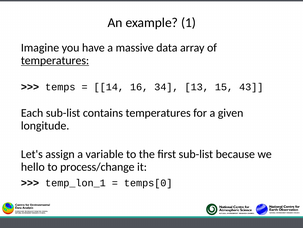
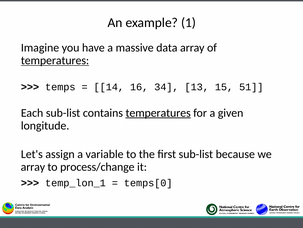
43: 43 -> 51
temperatures at (158, 112) underline: none -> present
hello at (33, 166): hello -> array
